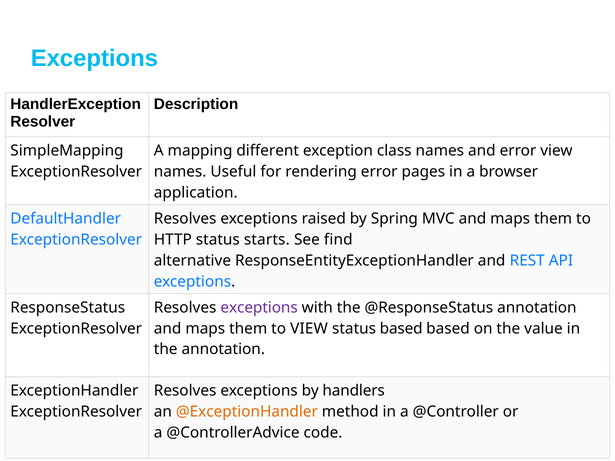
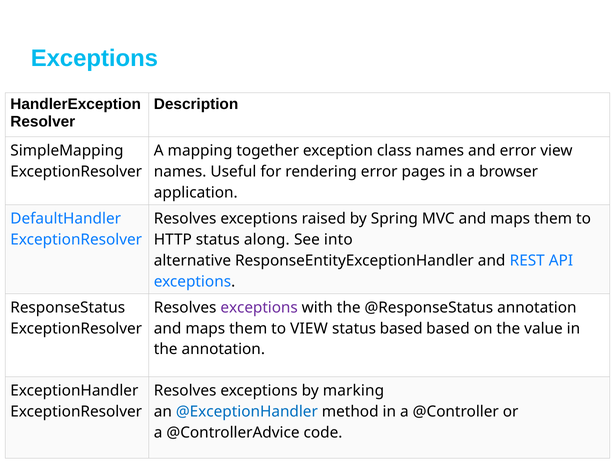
different: different -> together
starts: starts -> along
find: find -> into
handlers: handlers -> marking
@ExceptionHandler colour: orange -> blue
